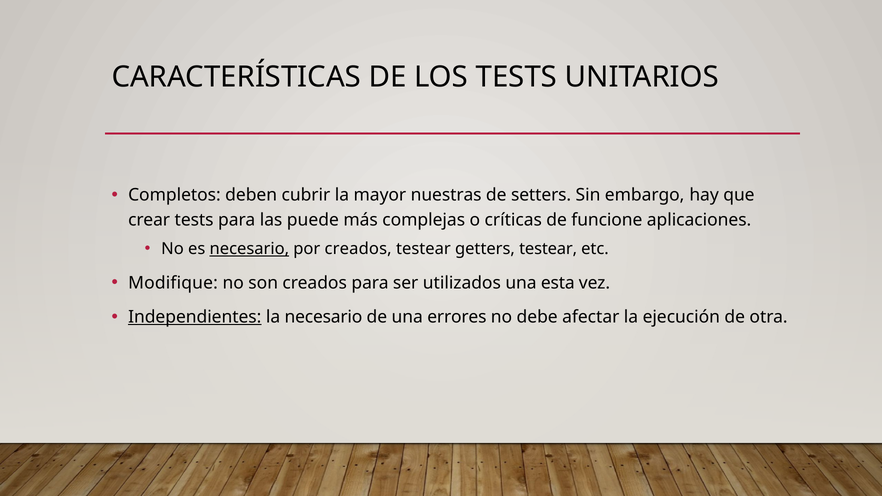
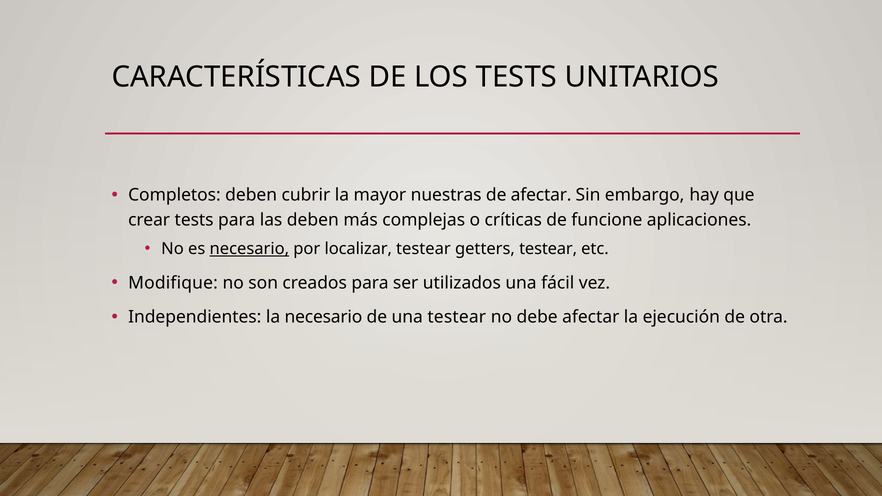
de setters: setters -> afectar
las puede: puede -> deben
por creados: creados -> localizar
esta: esta -> fácil
Independientes underline: present -> none
una errores: errores -> testear
